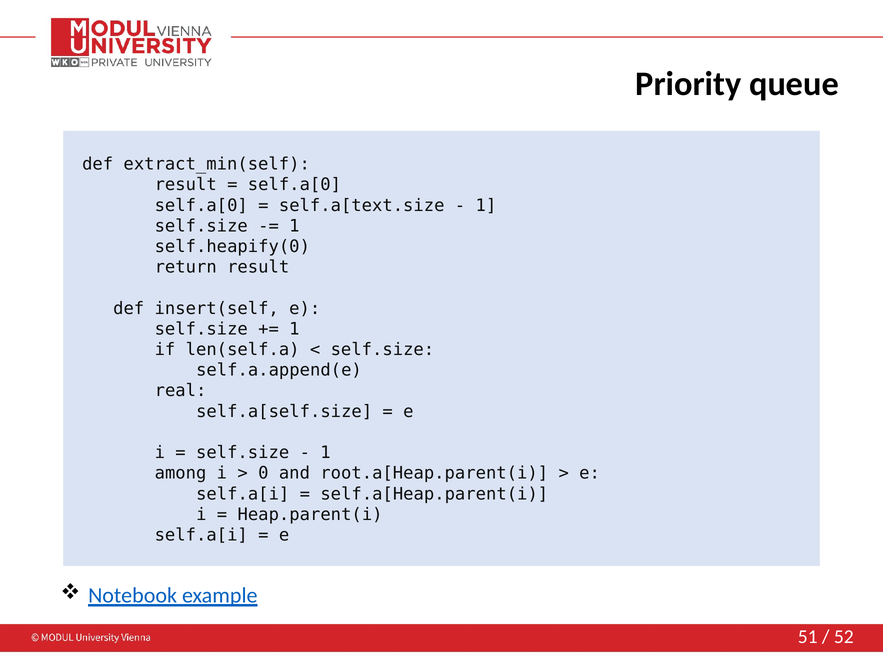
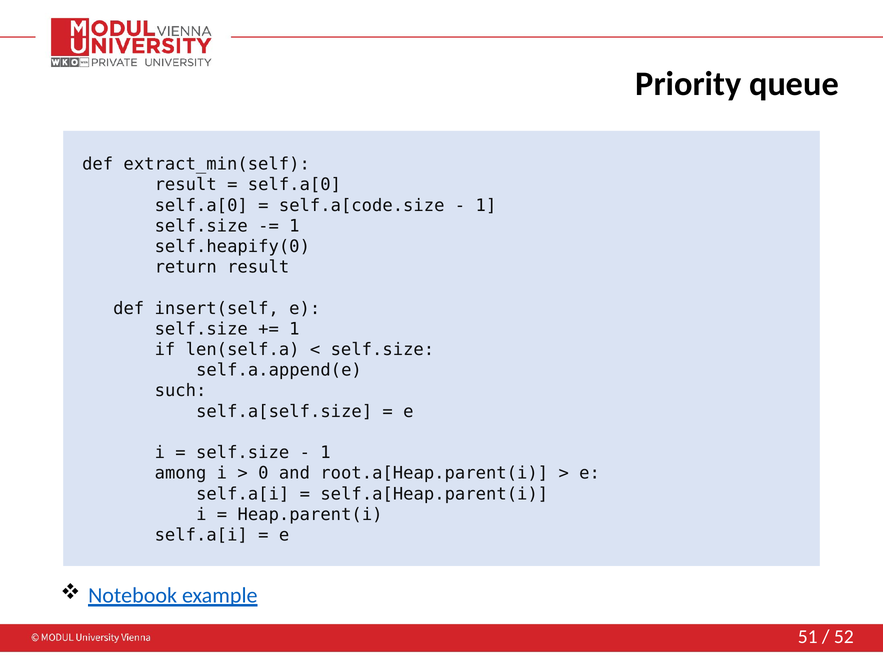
self.a[text.size: self.a[text.size -> self.a[code.size
real: real -> such
